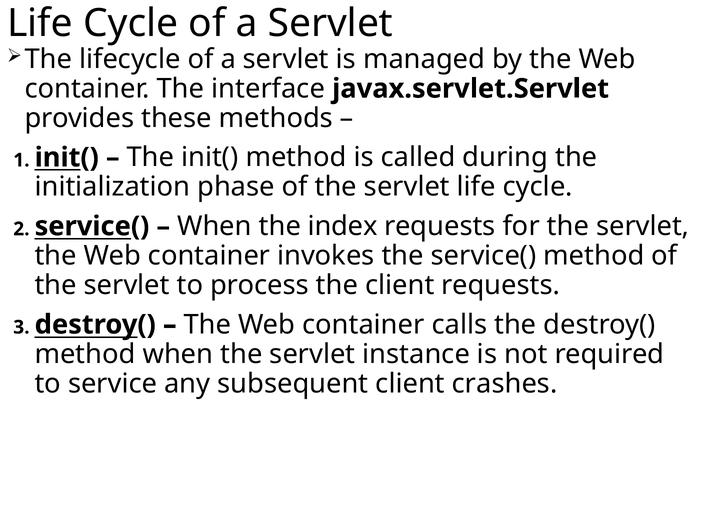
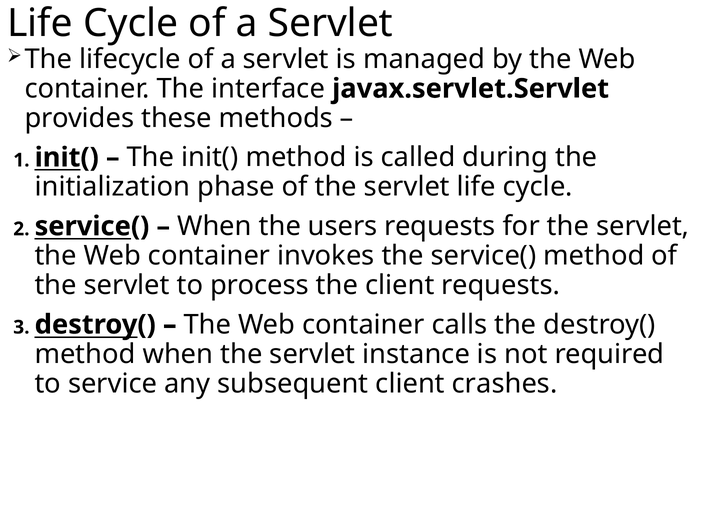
index: index -> users
